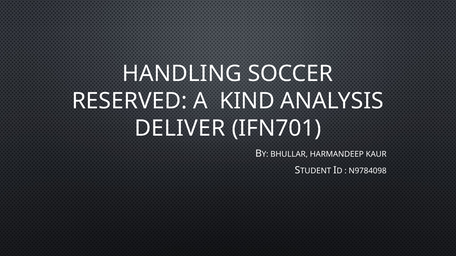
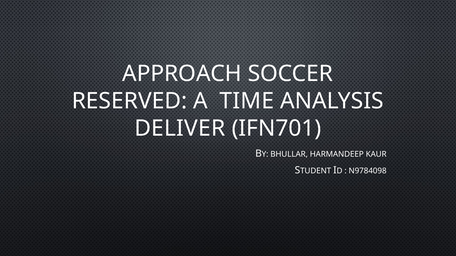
HANDLING: HANDLING -> APPROACH
KIND: KIND -> TIME
